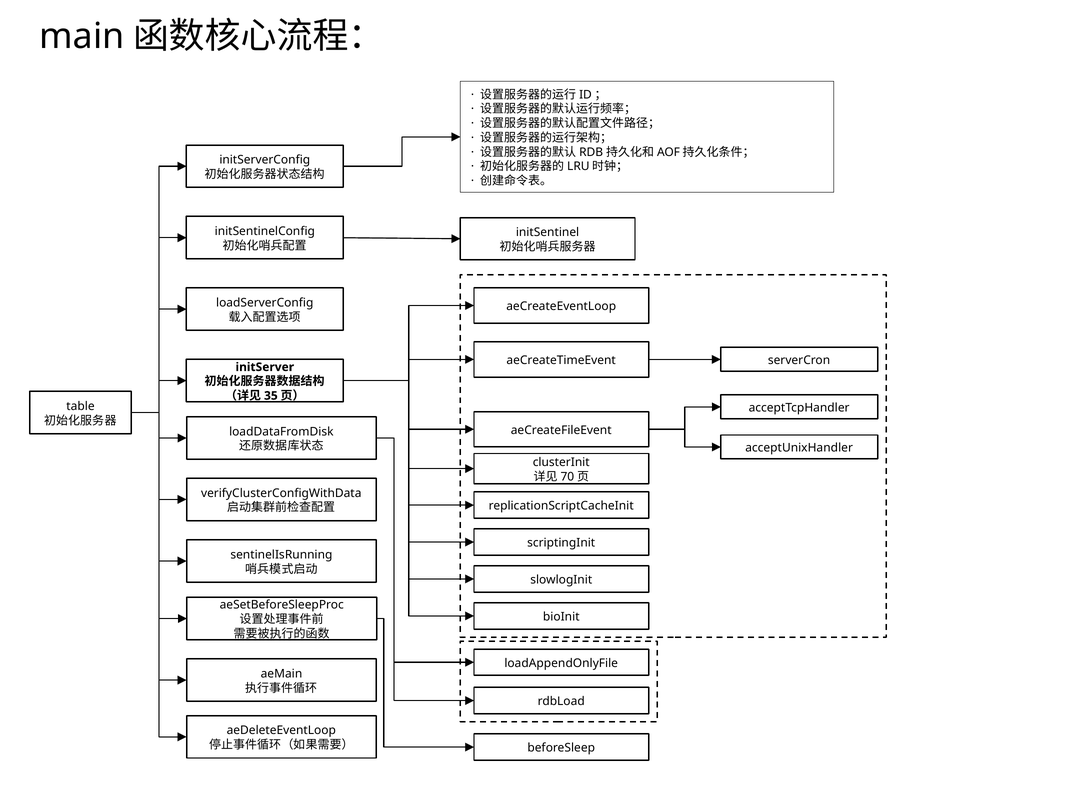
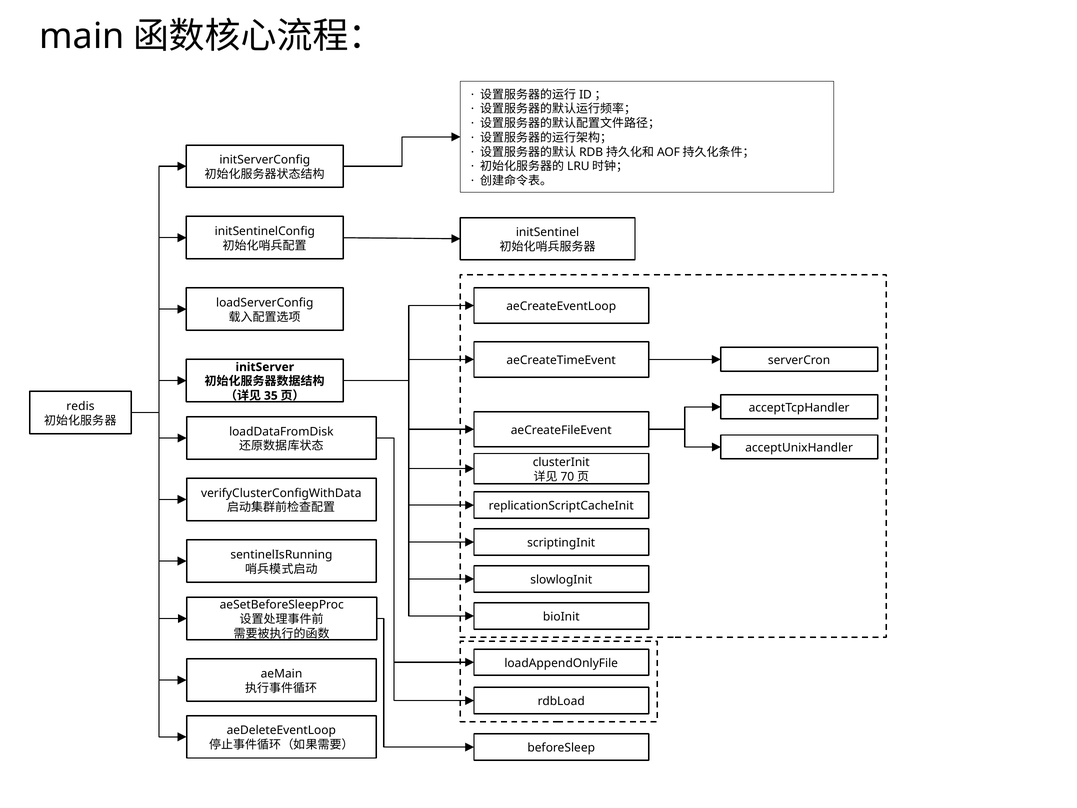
table: table -> redis
